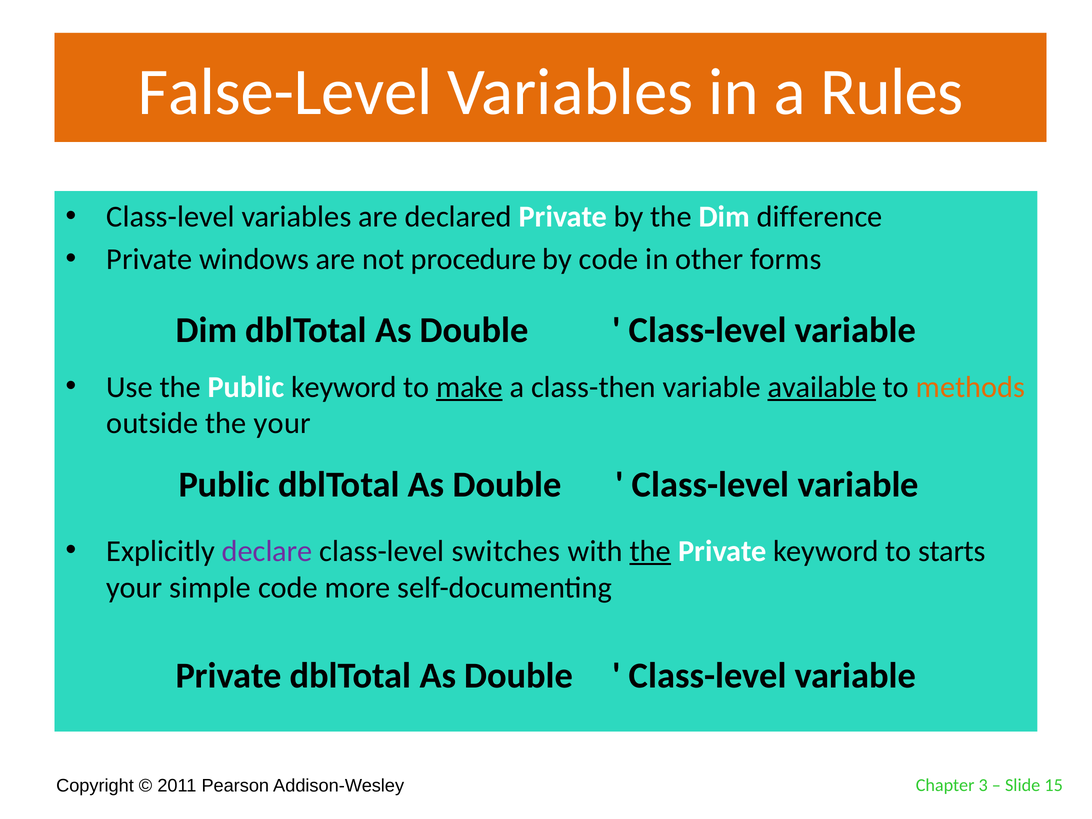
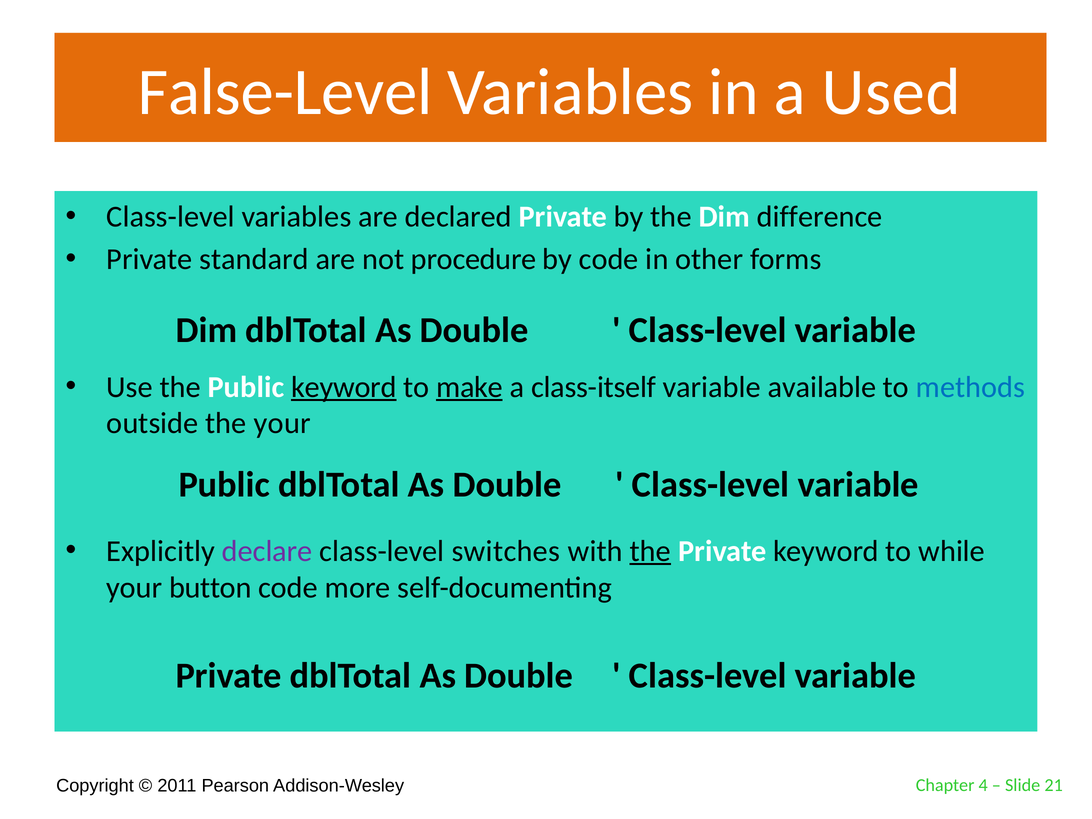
Rules: Rules -> Used
windows: windows -> standard
keyword at (344, 387) underline: none -> present
class-then: class-then -> class-itself
available underline: present -> none
methods colour: orange -> blue
starts: starts -> while
simple: simple -> button
3: 3 -> 4
15: 15 -> 21
